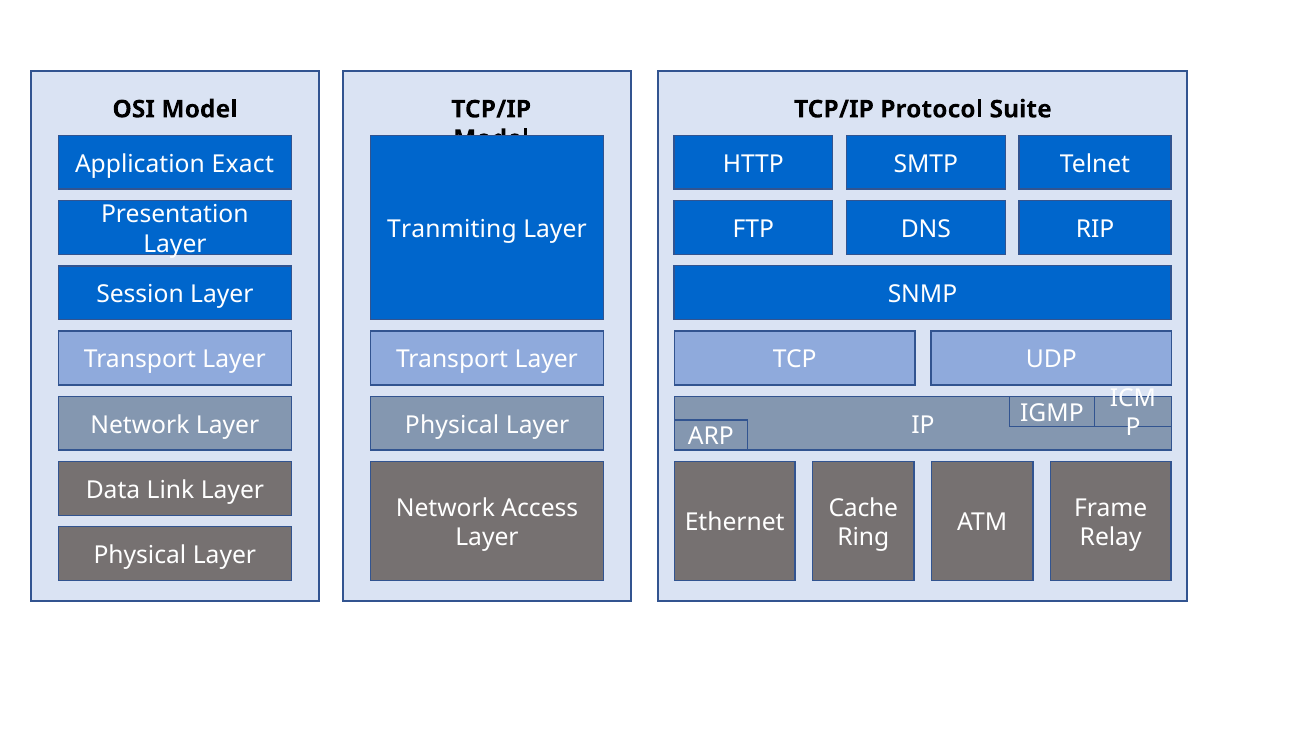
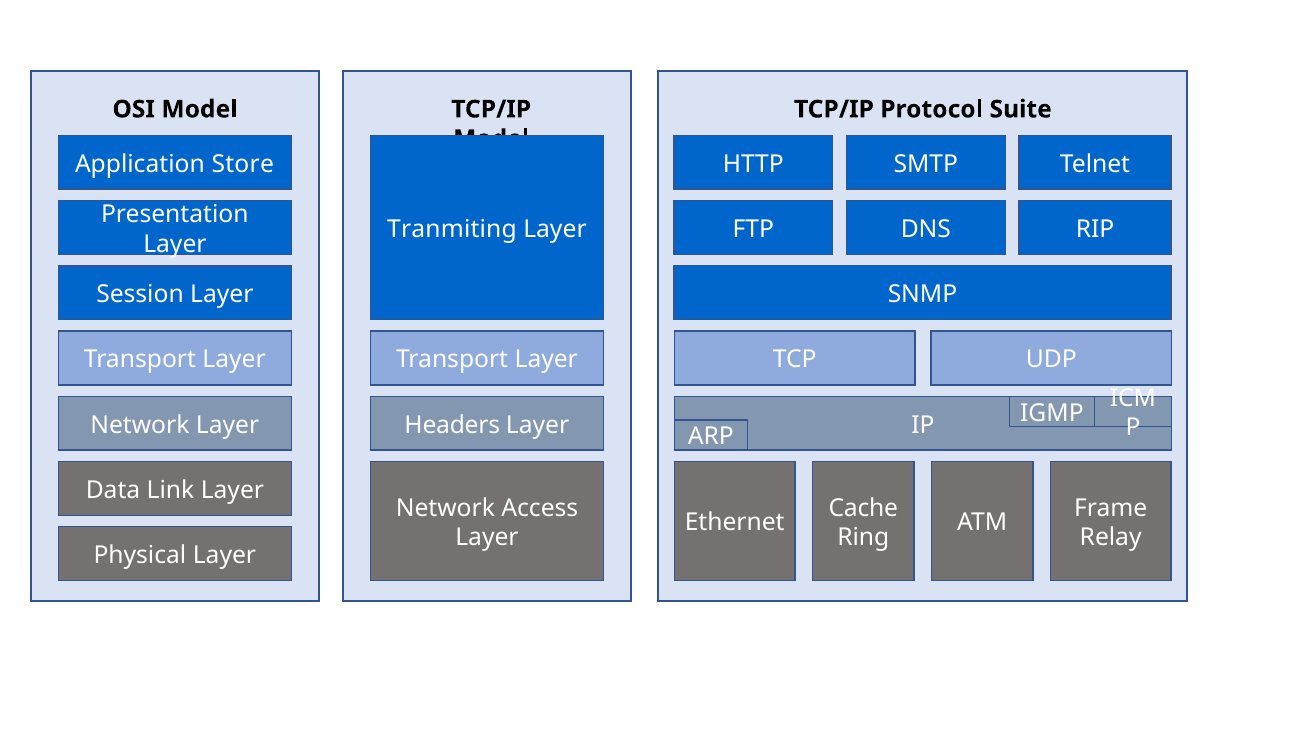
Exact: Exact -> Store
Physical at (452, 425): Physical -> Headers
